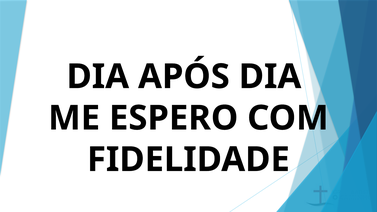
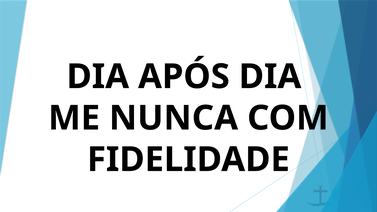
ESPERO: ESPERO -> NUNCA
